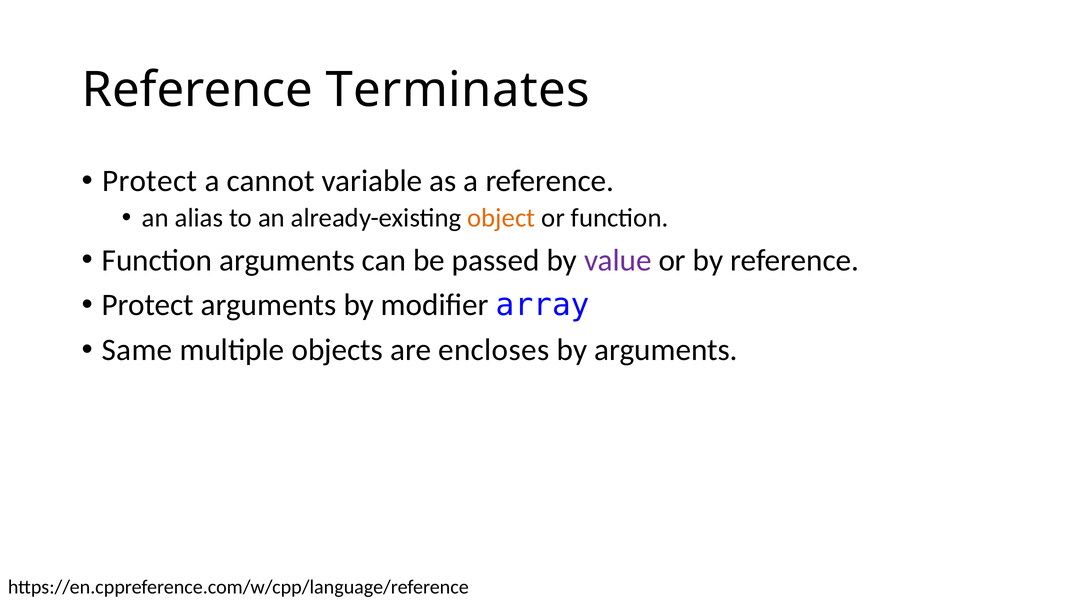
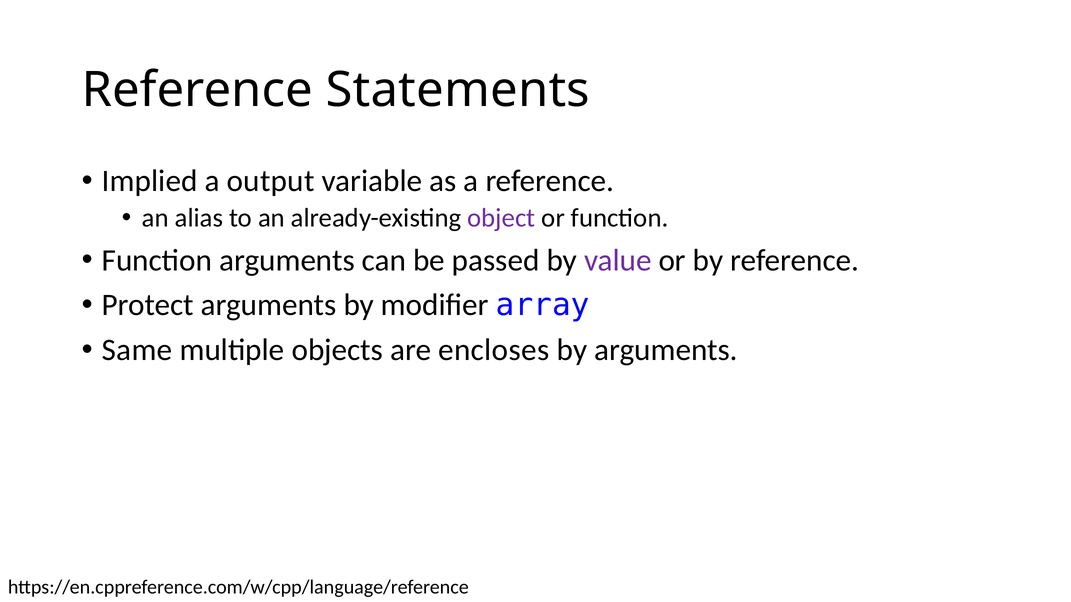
Terminates: Terminates -> Statements
Protect at (150, 181): Protect -> Implied
cannot: cannot -> output
object colour: orange -> purple
